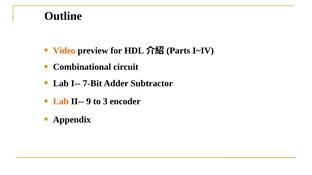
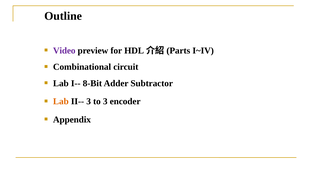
Video colour: orange -> purple
7-Bit: 7-Bit -> 8-Bit
II-- 9: 9 -> 3
